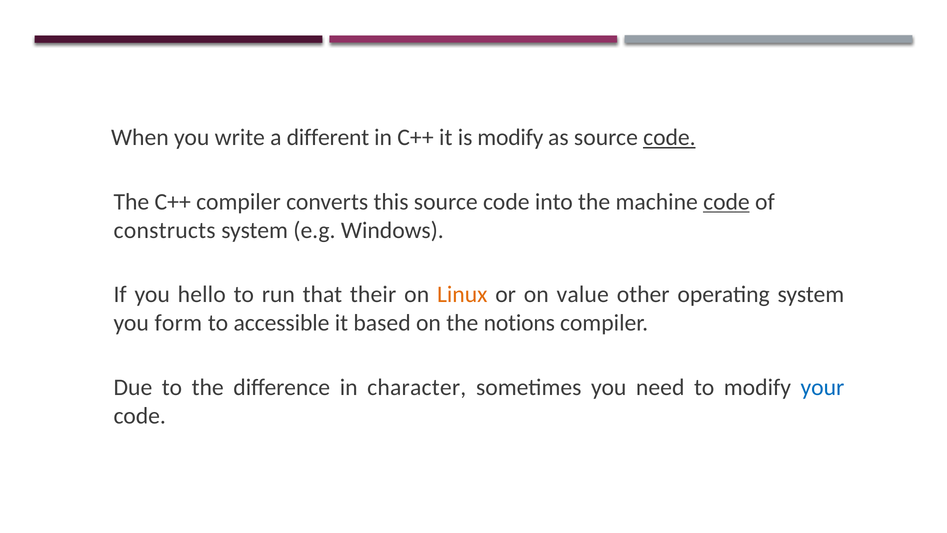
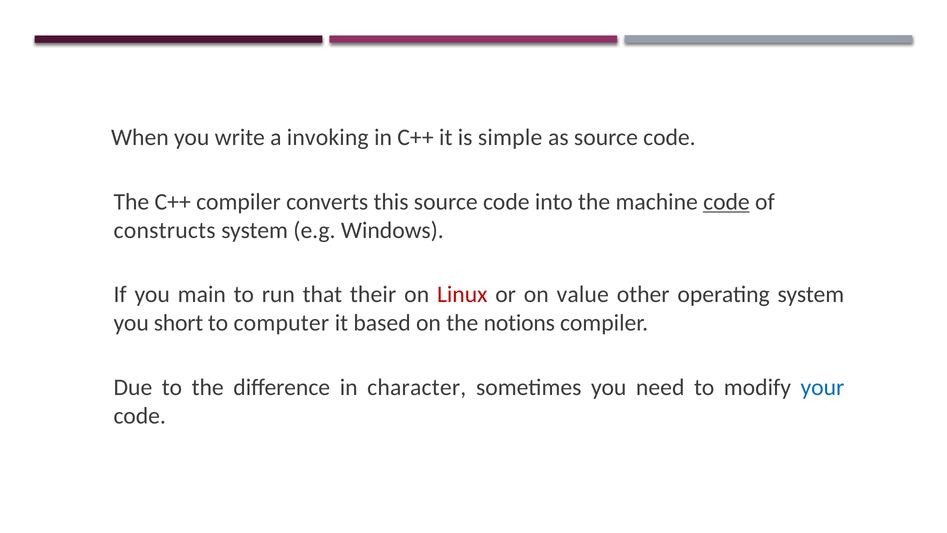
different: different -> invoking
is modify: modify -> simple
code at (669, 137) underline: present -> none
hello: hello -> main
Linux colour: orange -> red
form: form -> short
accessible: accessible -> computer
